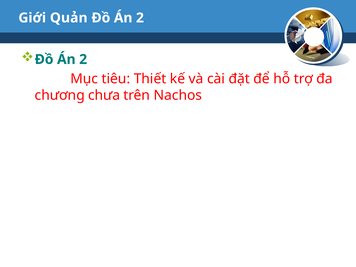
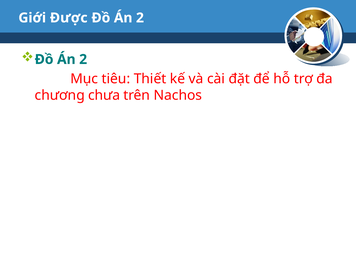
Quản: Quản -> Được
